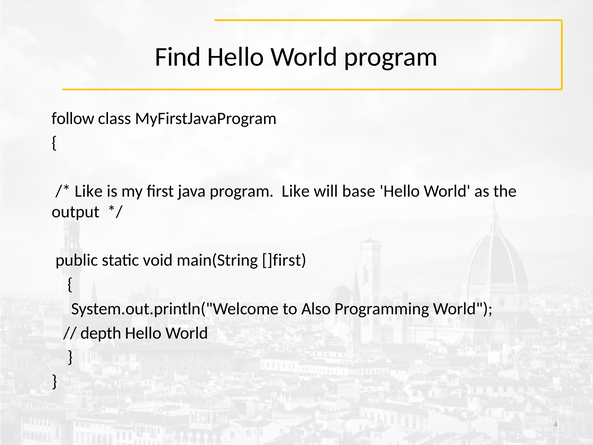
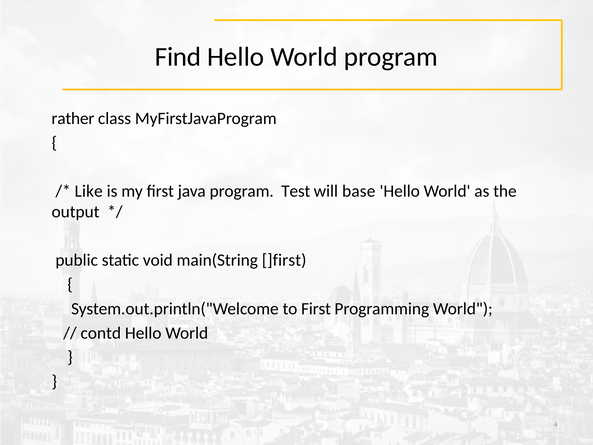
follow: follow -> rather
program Like: Like -> Test
to Also: Also -> First
depth: depth -> contd
